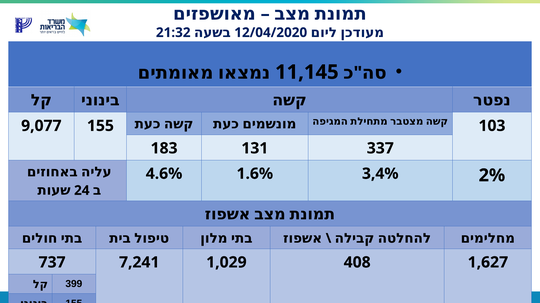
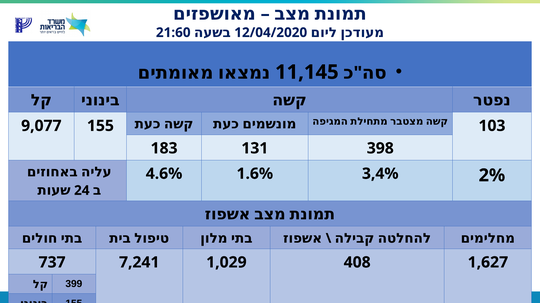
21:32: 21:32 -> 21:60
337: 337 -> 398
